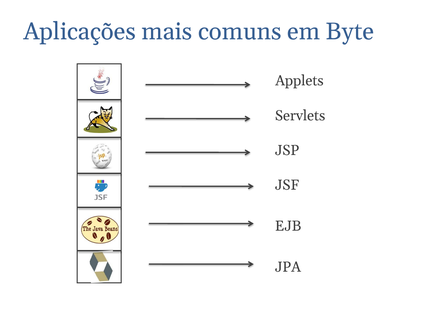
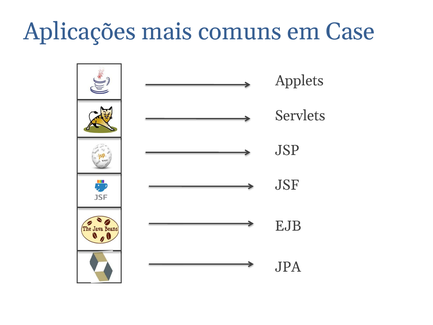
Byte: Byte -> Case
